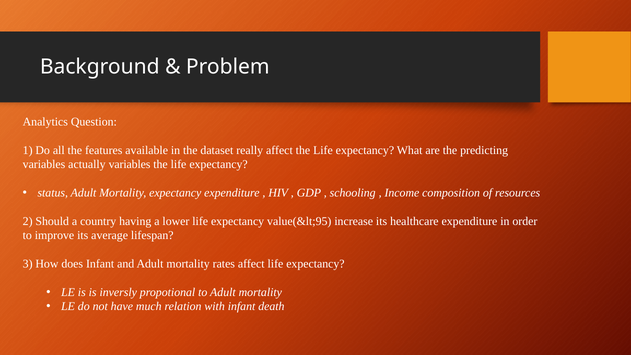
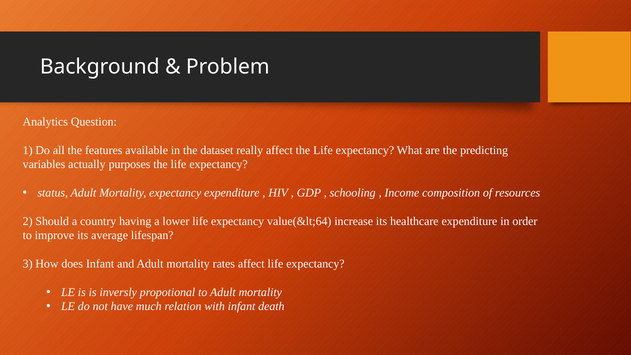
actually variables: variables -> purposes
value(&lt;95: value(&lt;95 -> value(&lt;64
